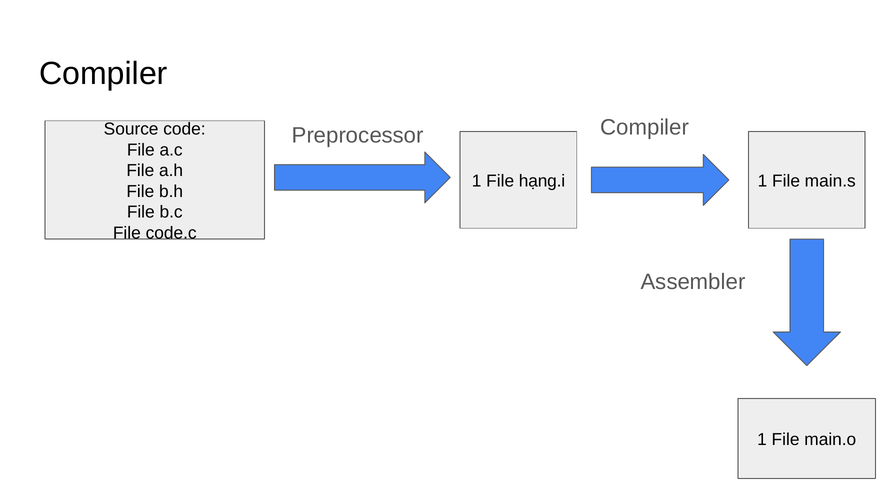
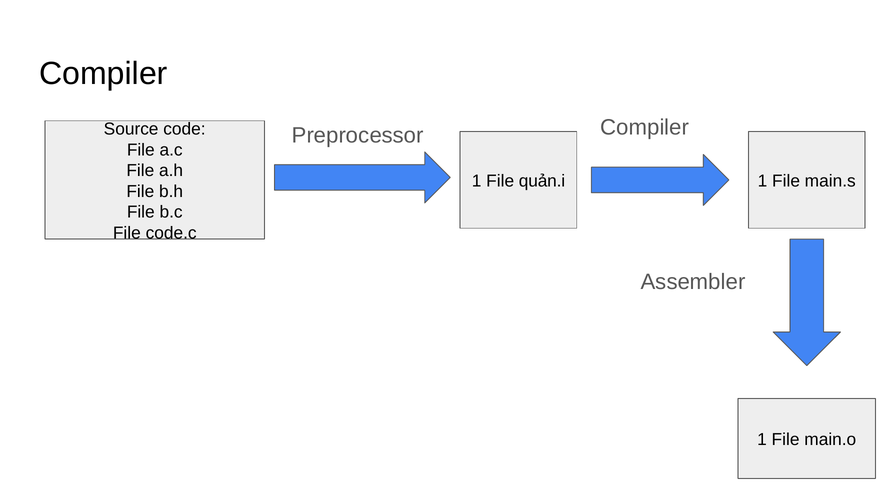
hạng.i: hạng.i -> quản.i
